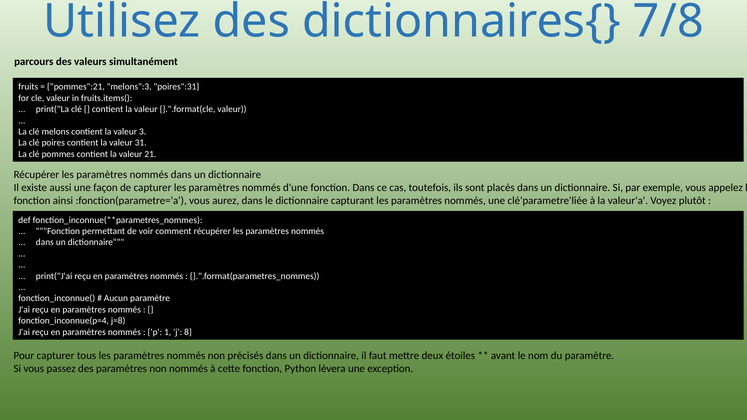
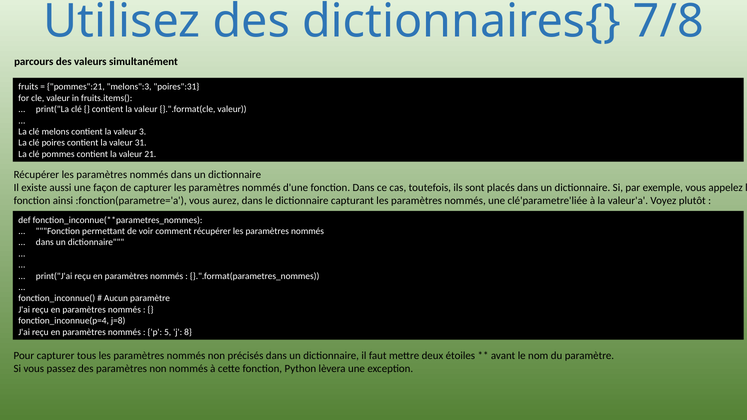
1: 1 -> 5
